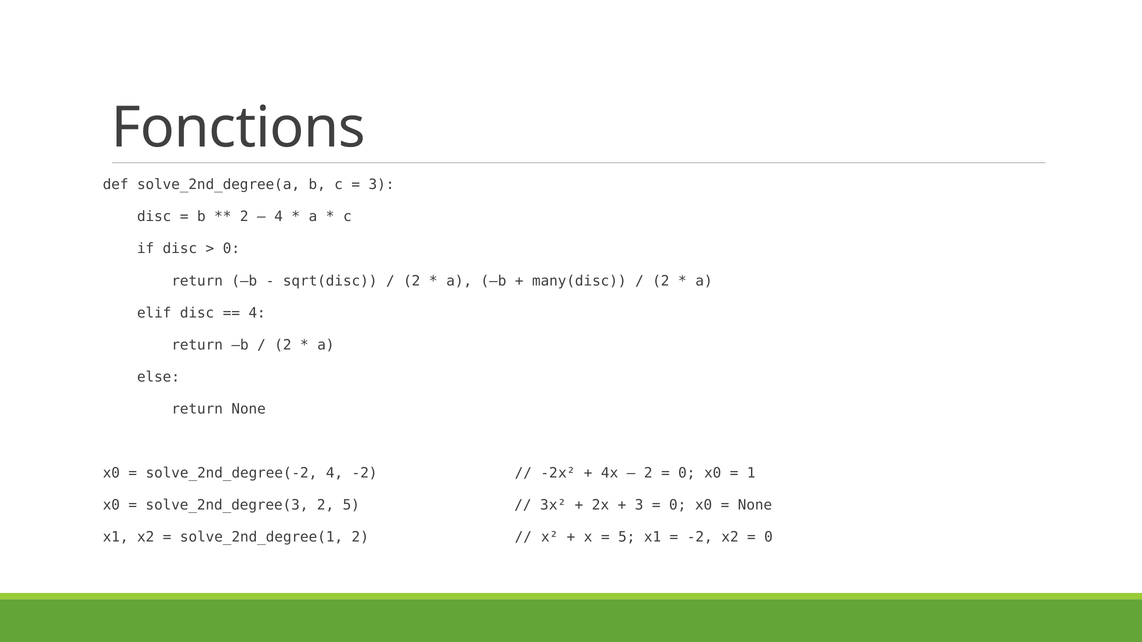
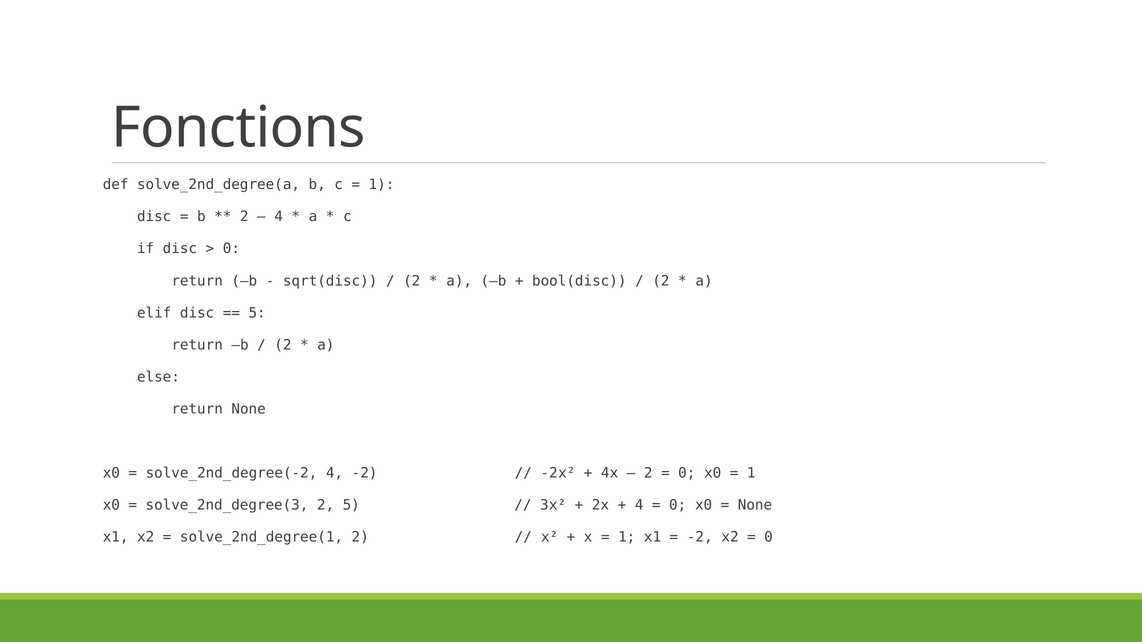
3 at (381, 185): 3 -> 1
many(disc: many(disc -> bool(disc
4 at (257, 313): 4 -> 5
3 at (639, 505): 3 -> 4
5 at (627, 538): 5 -> 1
